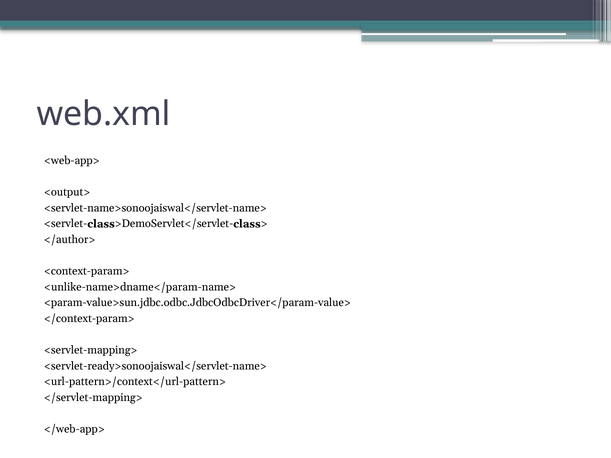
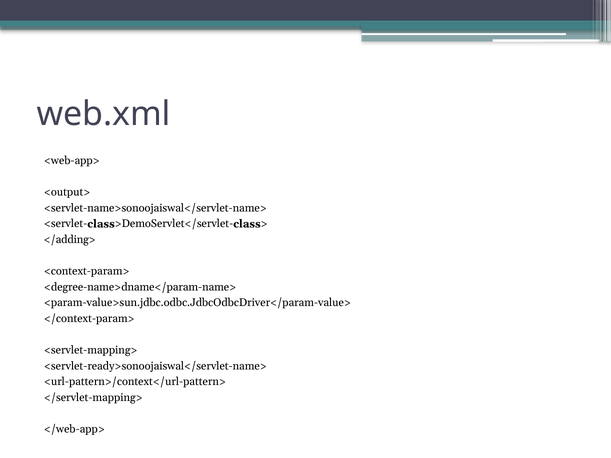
</author>: </author> -> </adding>
<unlike-name>dname</param-name>: <unlike-name>dname</param-name> -> <degree-name>dname</param-name>
